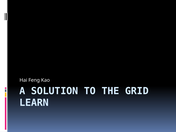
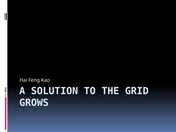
LEARN: LEARN -> GROWS
